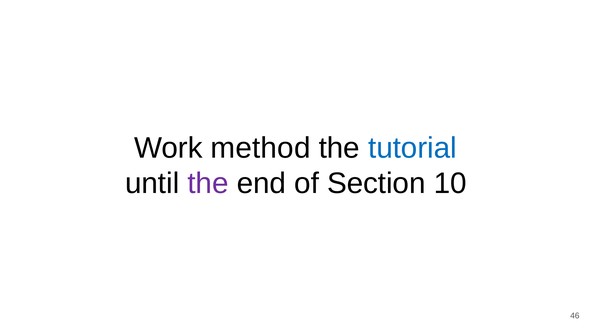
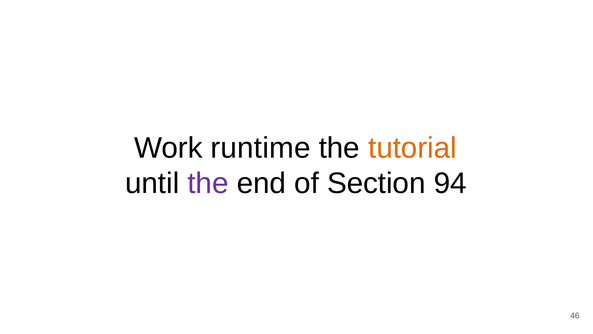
method: method -> runtime
tutorial colour: blue -> orange
10: 10 -> 94
